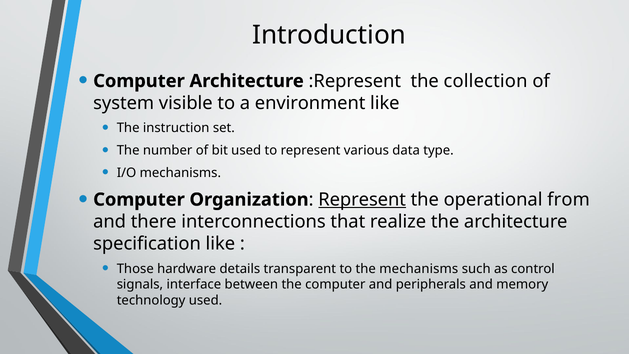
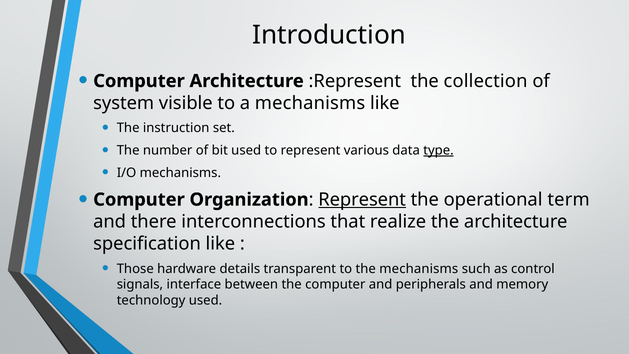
a environment: environment -> mechanisms
type underline: none -> present
from: from -> term
